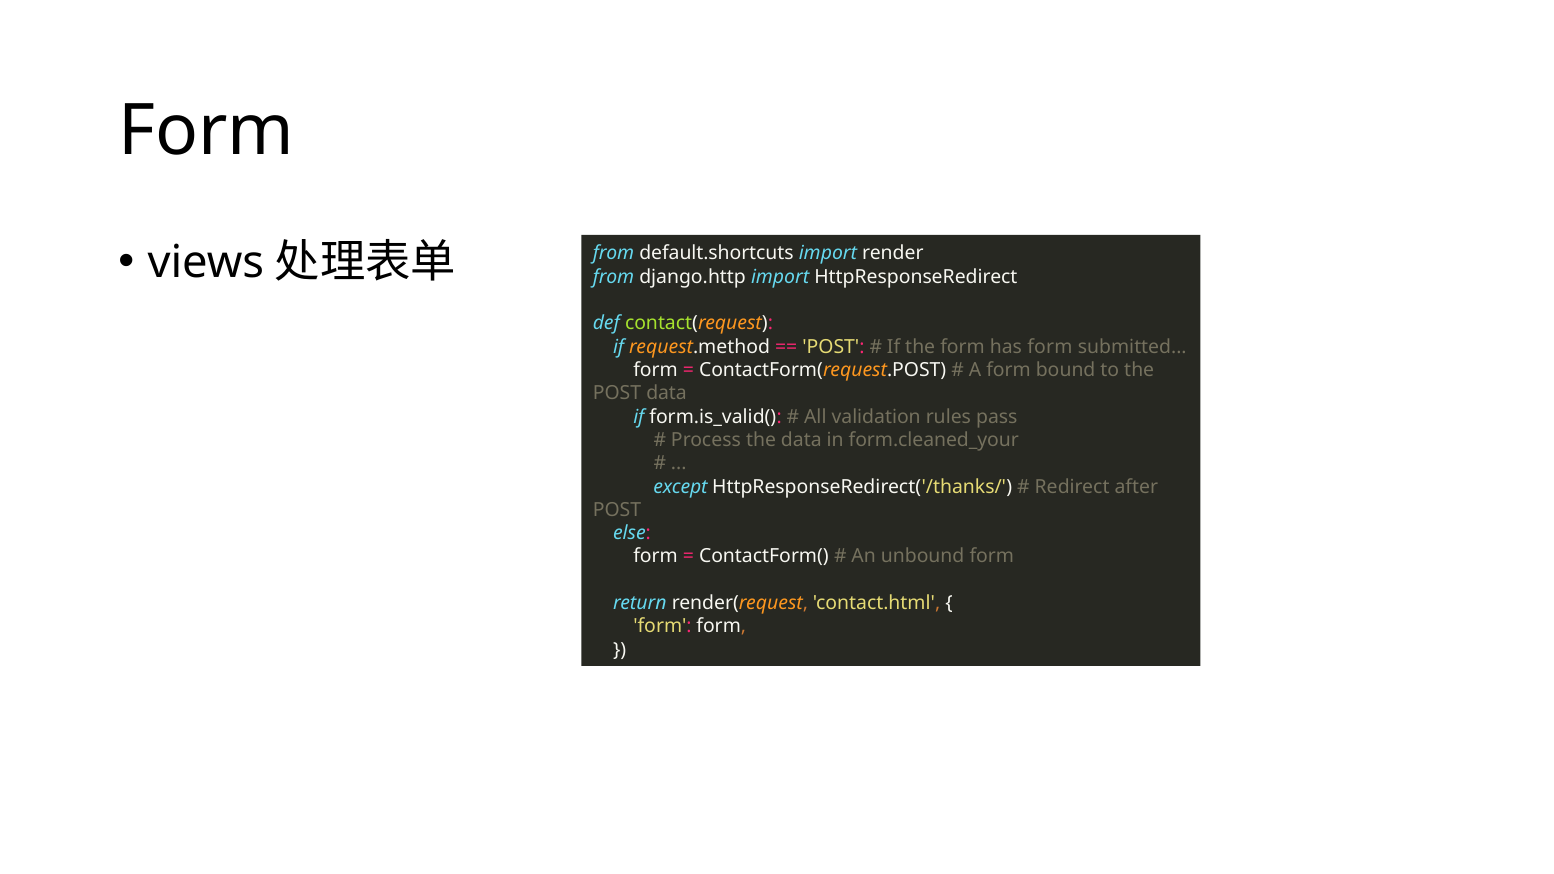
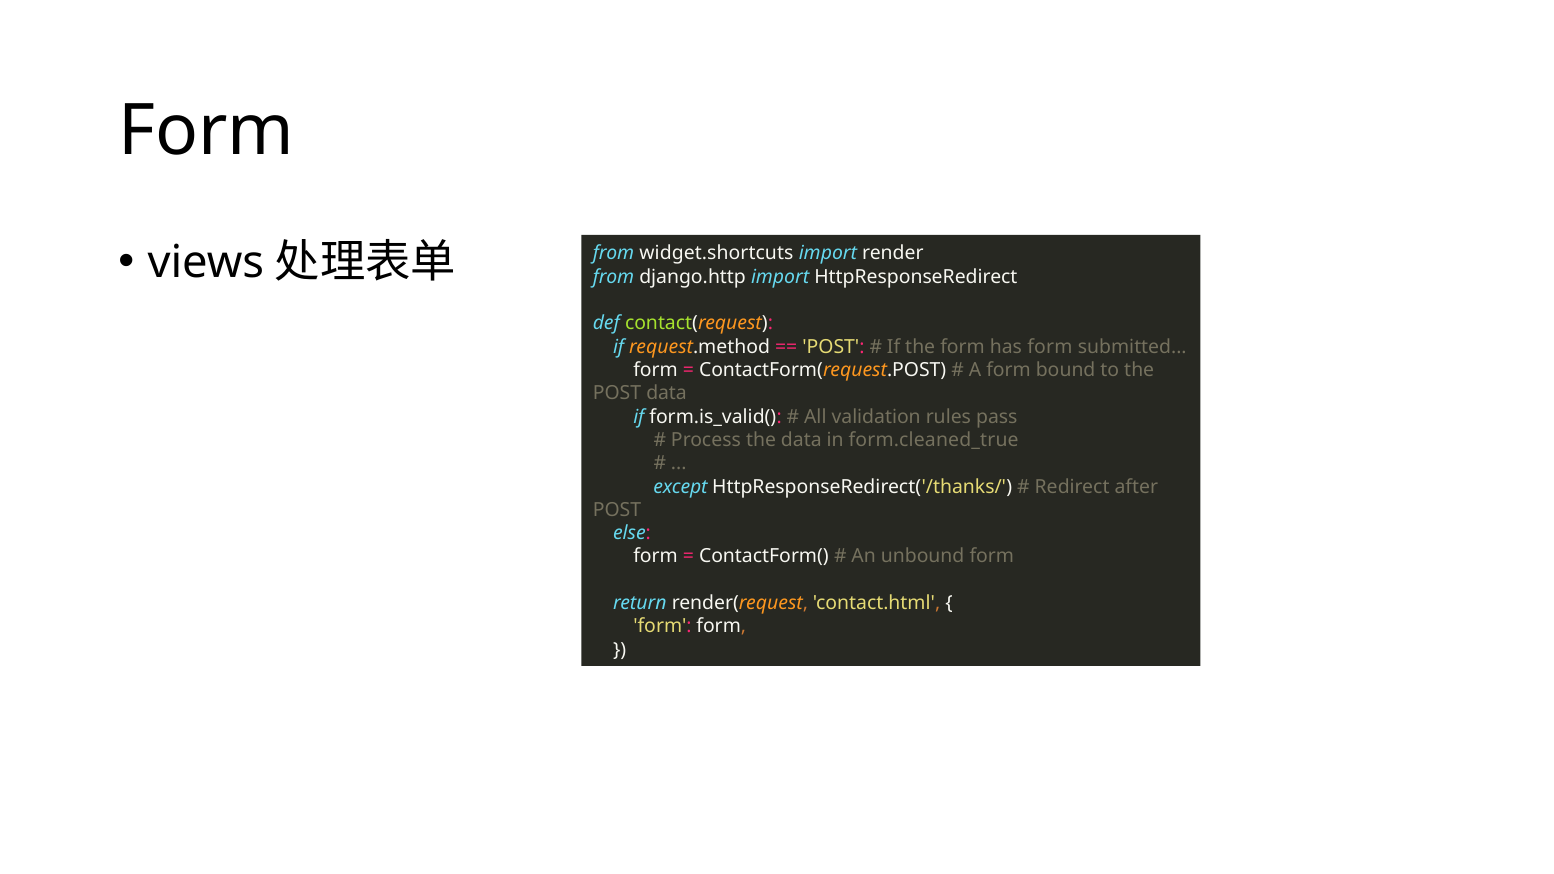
default.shortcuts: default.shortcuts -> widget.shortcuts
form.cleaned_your: form.cleaned_your -> form.cleaned_true
